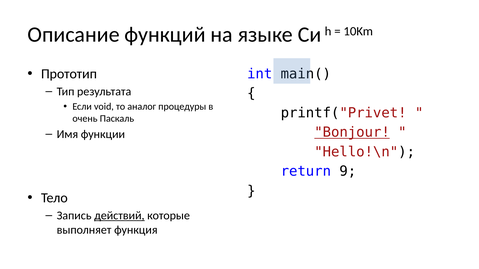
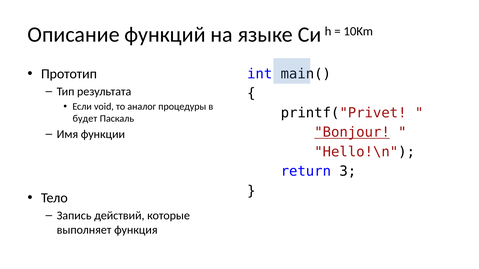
очень: очень -> будет
9: 9 -> 3
действий underline: present -> none
